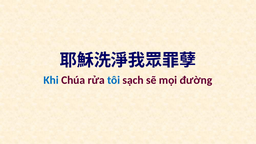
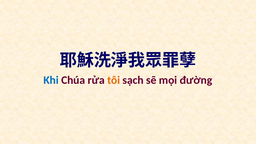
tôi colour: blue -> orange
